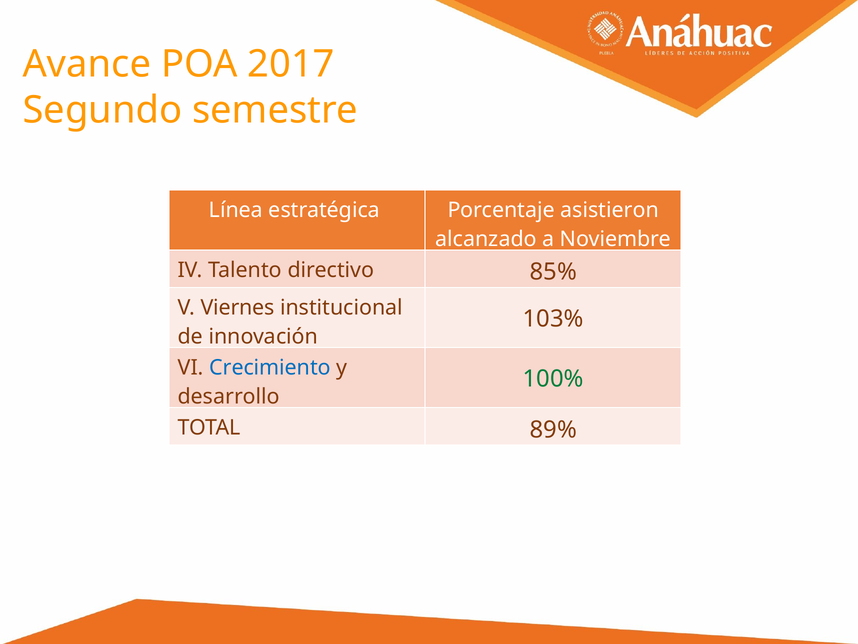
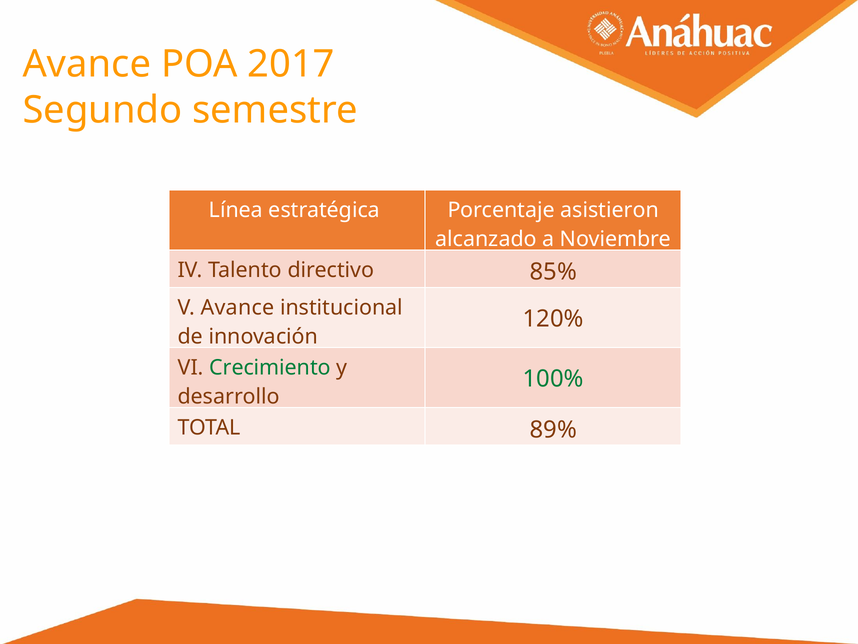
V Viernes: Viernes -> Avance
103%: 103% -> 120%
Crecimiento colour: blue -> green
